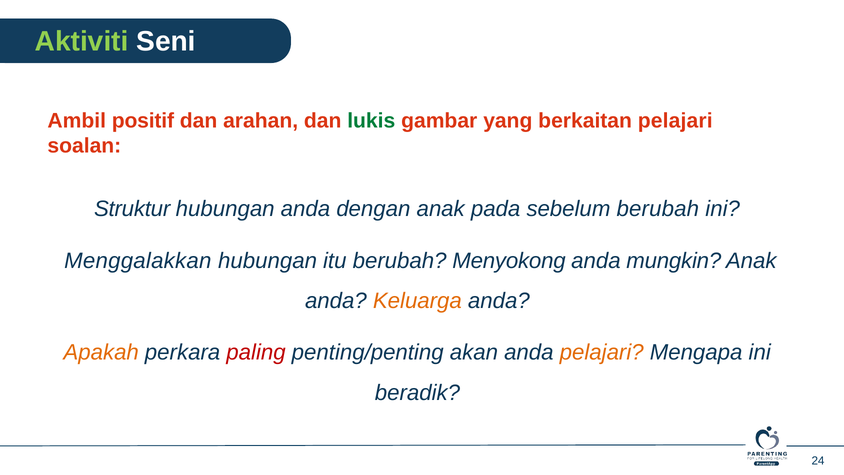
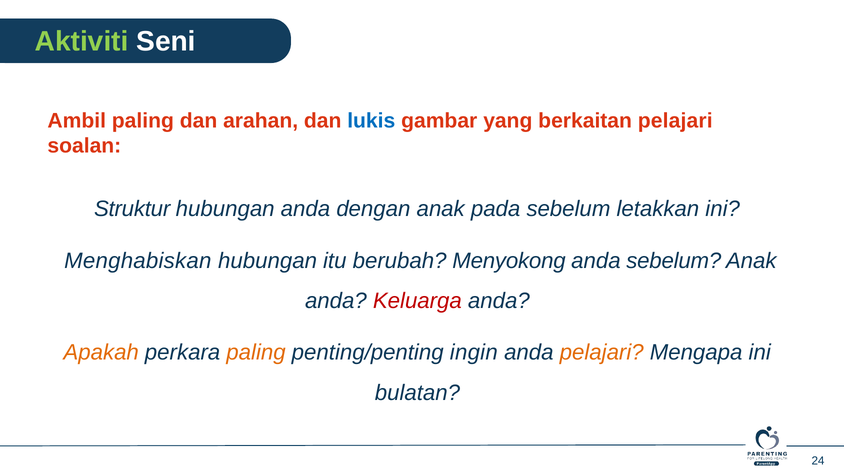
Ambil positif: positif -> paling
lukis colour: green -> blue
sebelum berubah: berubah -> letakkan
Menggalakkan: Menggalakkan -> Menghabiskan
anda mungkin: mungkin -> sebelum
Keluarga colour: orange -> red
paling at (256, 352) colour: red -> orange
akan: akan -> ingin
beradik: beradik -> bulatan
